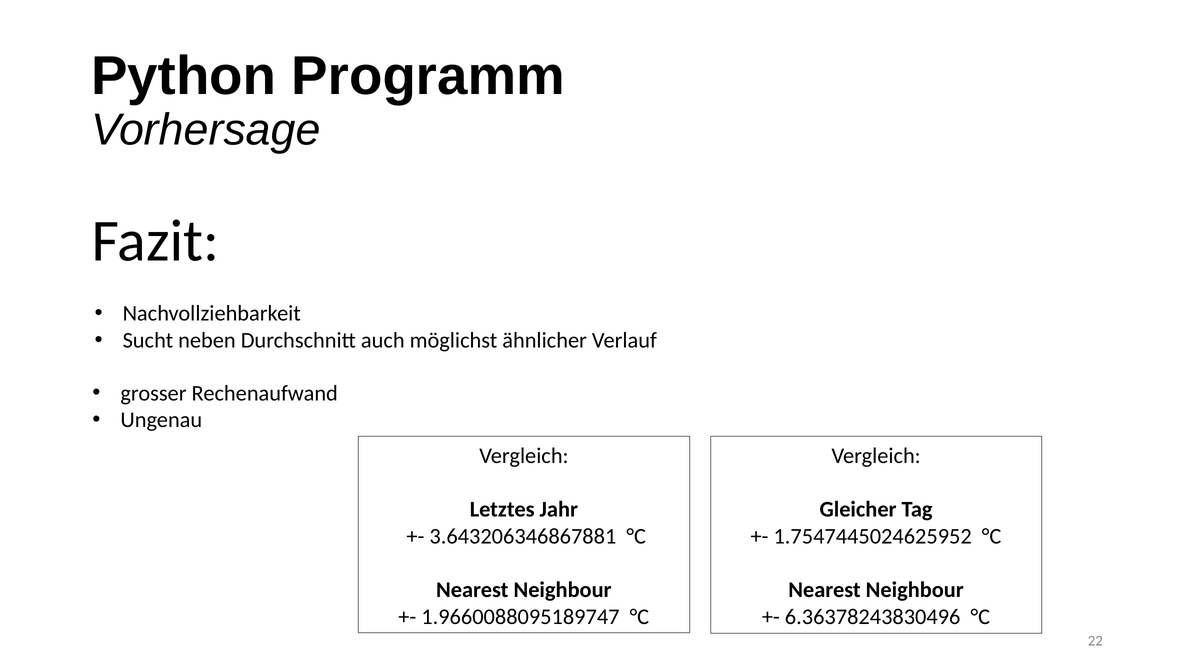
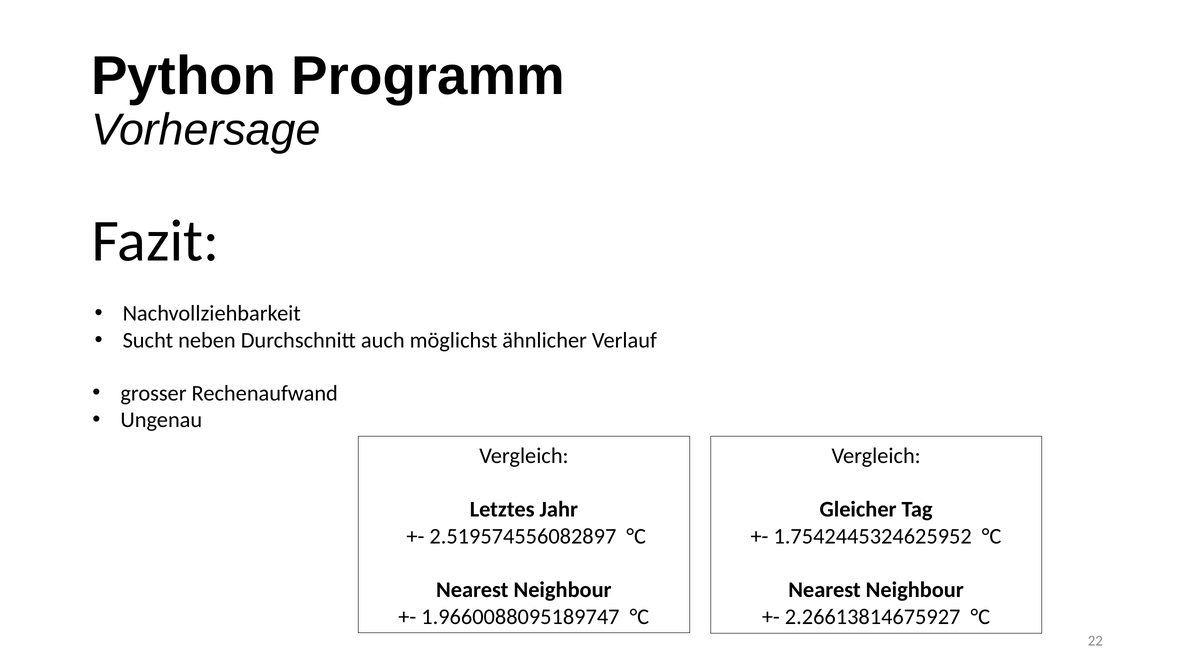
3.643206346867881: 3.643206346867881 -> 2.519574556082897
1.7547445024625952: 1.7547445024625952 -> 1.7542445324625952
6.36378243830496: 6.36378243830496 -> 2.26613814675927
